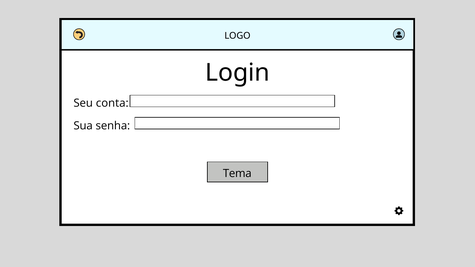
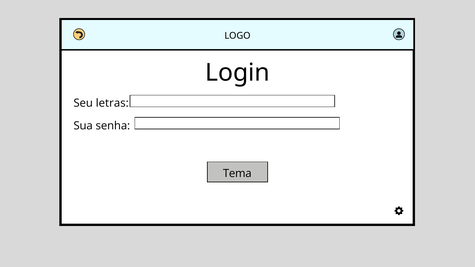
conta: conta -> letras
